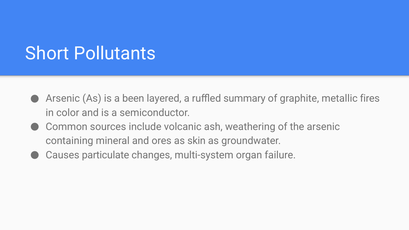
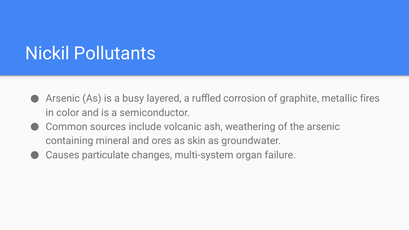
Short: Short -> Nickil
been: been -> busy
summary: summary -> corrosion
